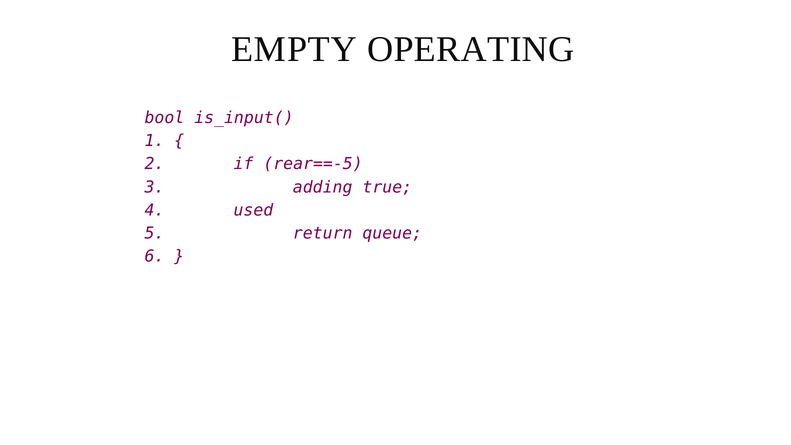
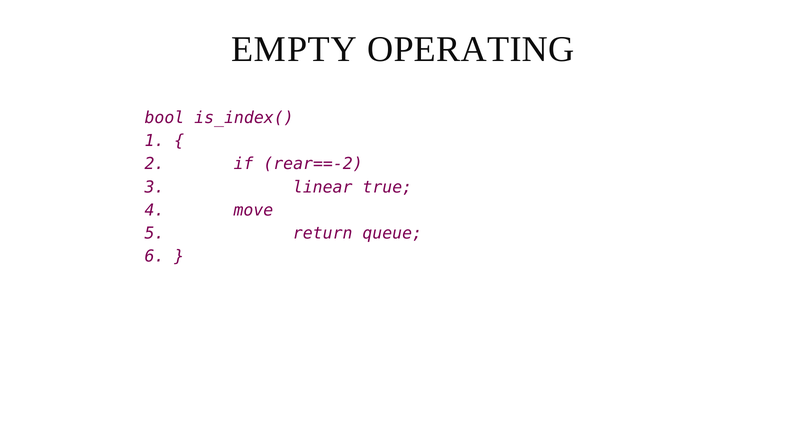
is_input(: is_input( -> is_index(
rear==-5: rear==-5 -> rear==-2
adding: adding -> linear
used: used -> move
